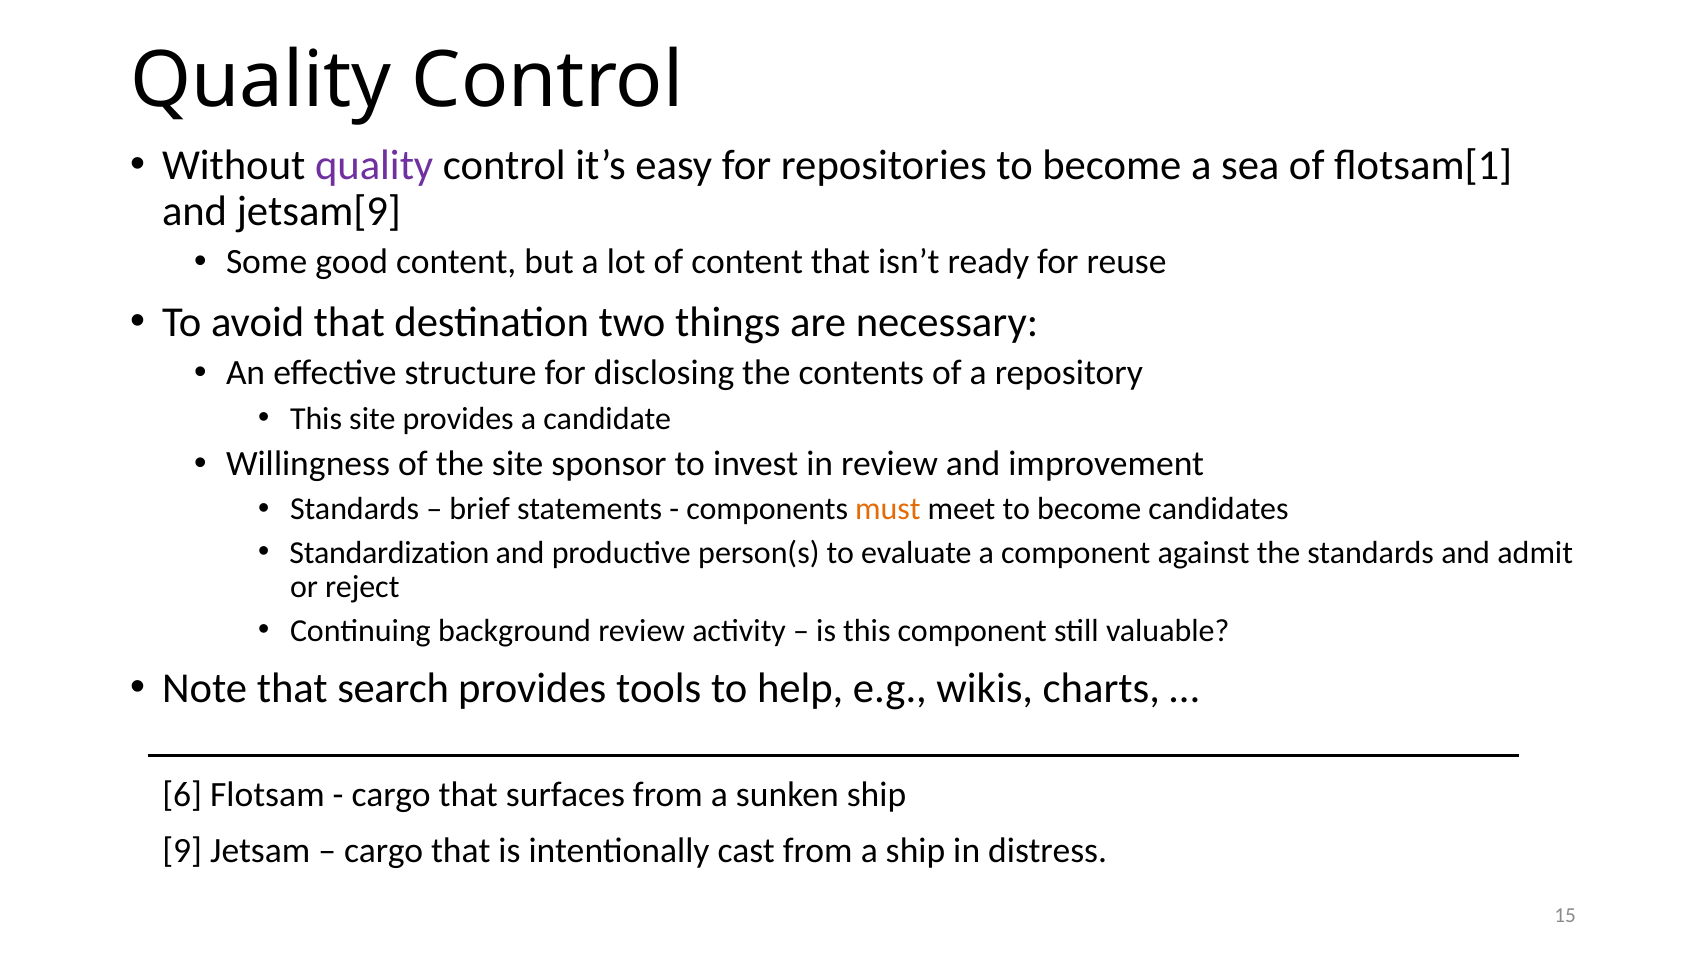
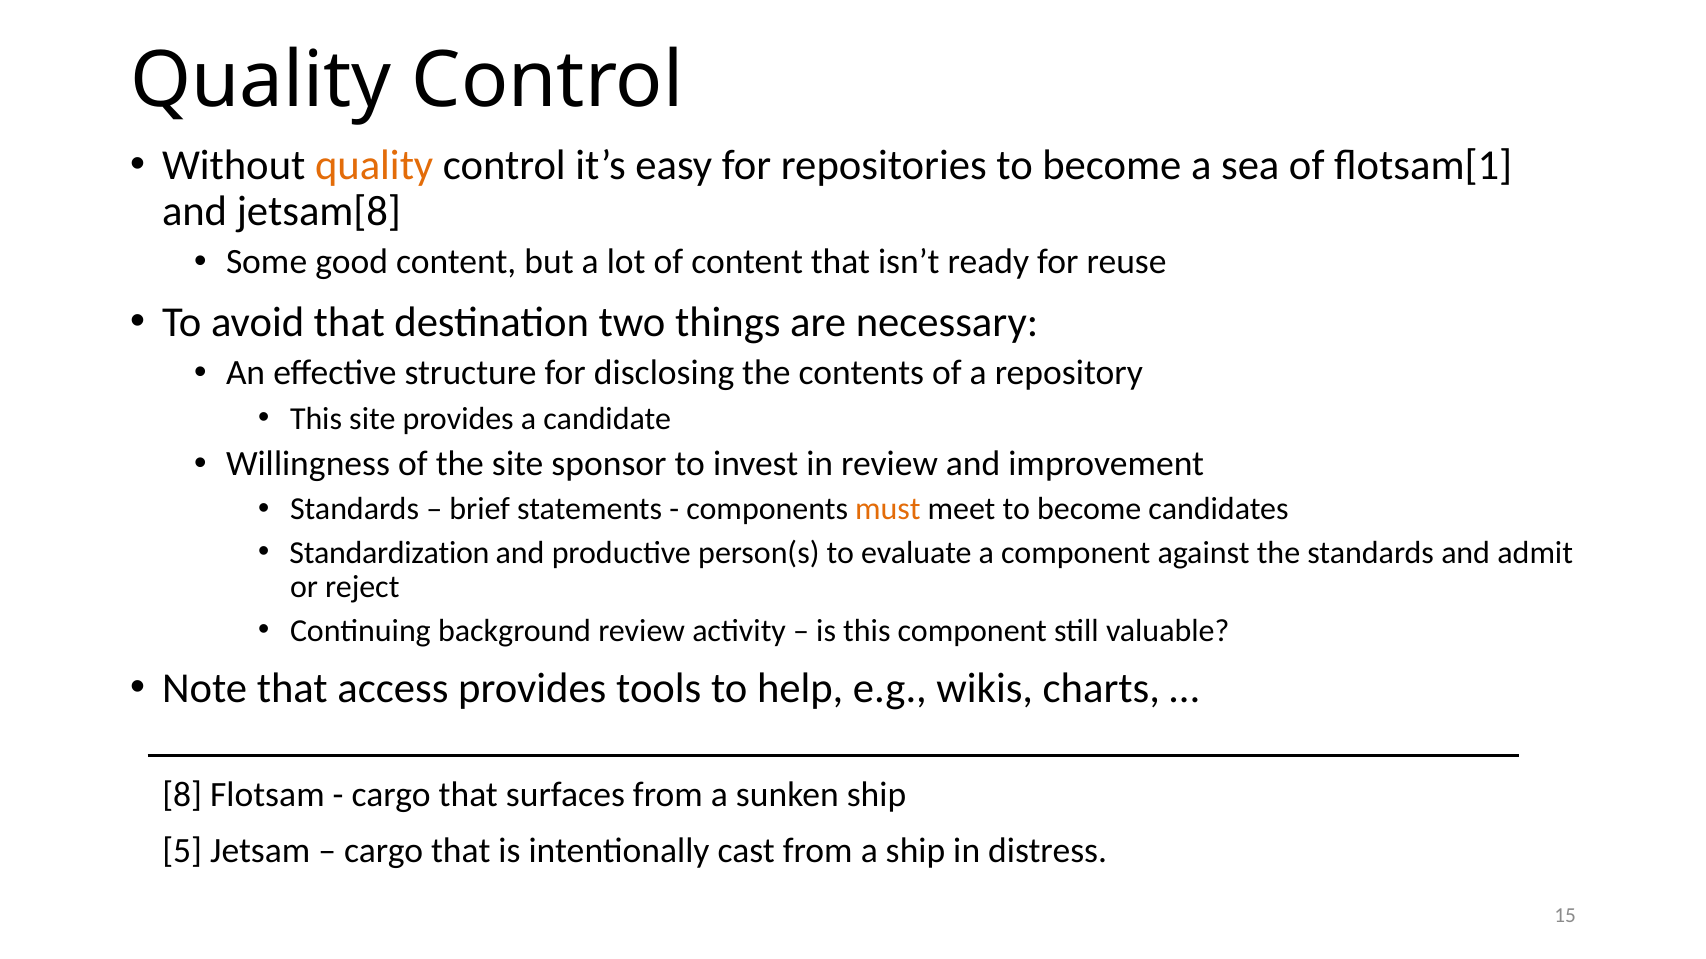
quality at (374, 165) colour: purple -> orange
jetsam[9: jetsam[9 -> jetsam[8
search: search -> access
6: 6 -> 8
9: 9 -> 5
